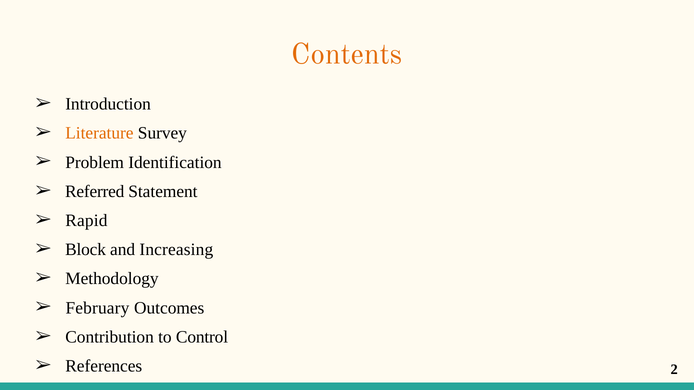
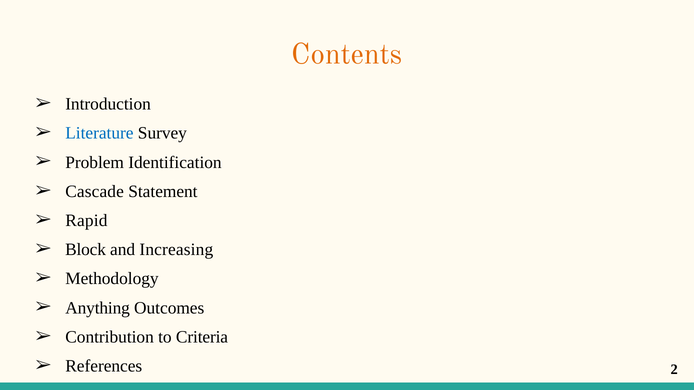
Literature colour: orange -> blue
Referred: Referred -> Cascade
February: February -> Anything
Control: Control -> Criteria
